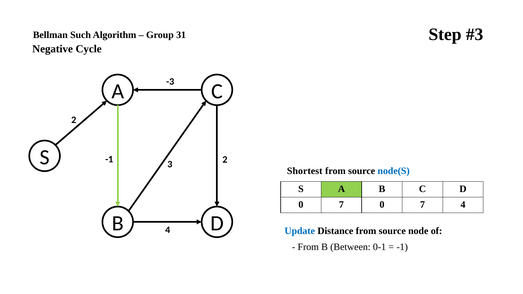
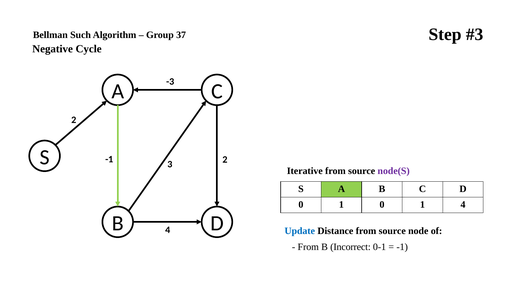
31: 31 -> 37
Shortest: Shortest -> Iterative
node(S colour: blue -> purple
7 at (341, 205): 7 -> 1
7 at (422, 205): 7 -> 1
Between: Between -> Incorrect
